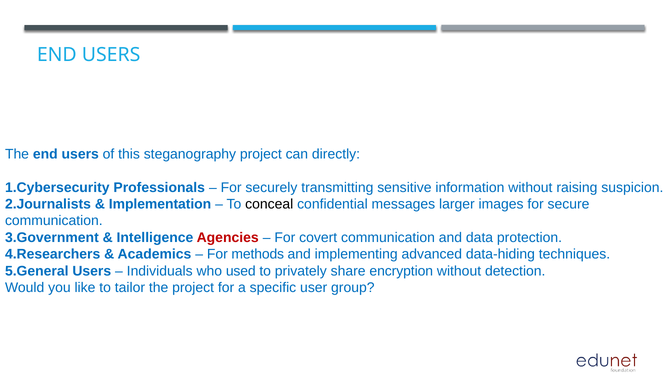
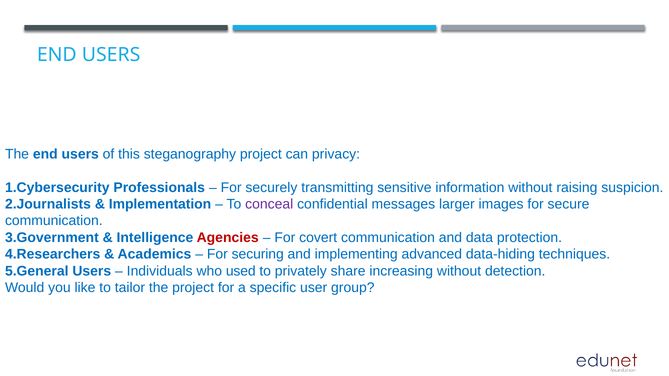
directly: directly -> privacy
conceal colour: black -> purple
methods: methods -> securing
encryption: encryption -> increasing
